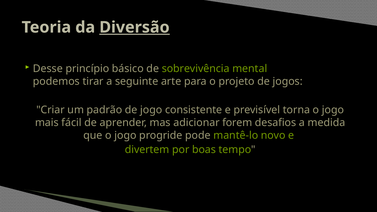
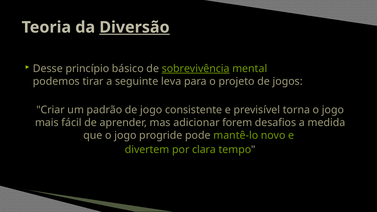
sobrevivência underline: none -> present
arte: arte -> leva
boas: boas -> clara
